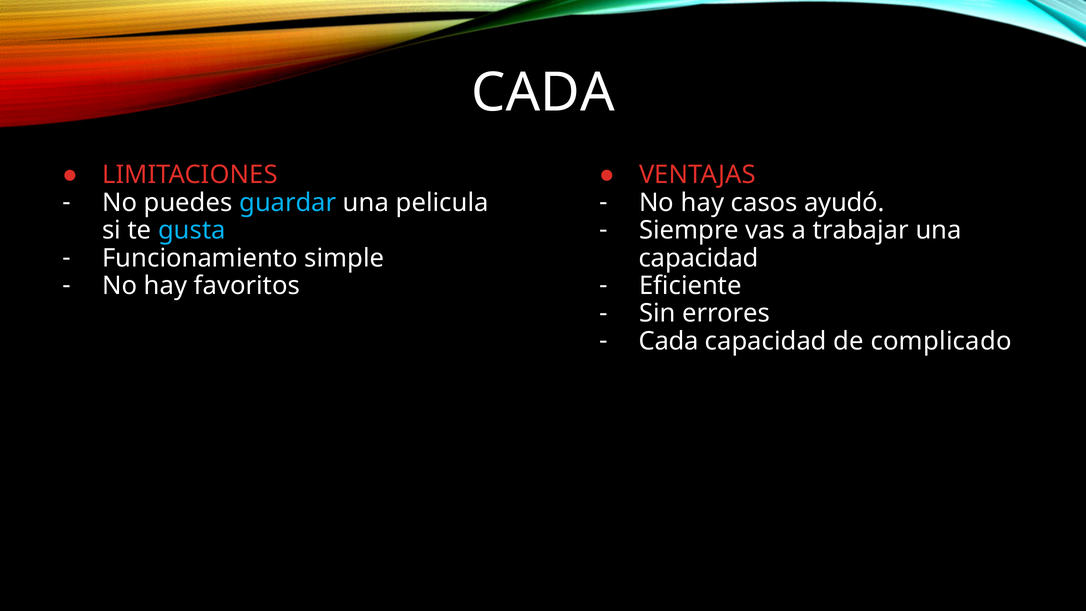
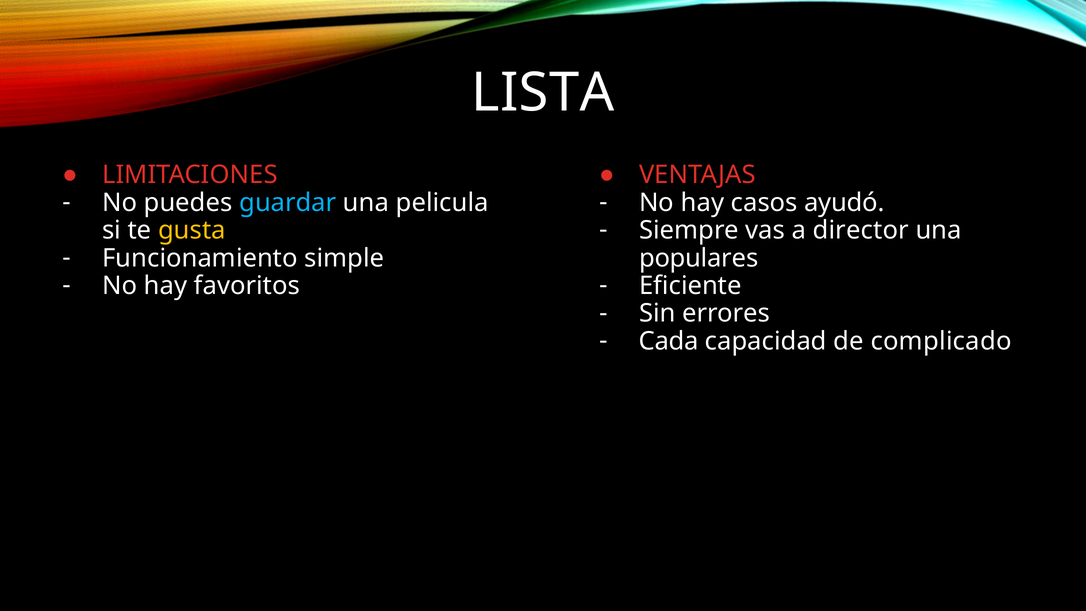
CADA at (543, 93): CADA -> LISTA
trabajar: trabajar -> director
gusta colour: light blue -> yellow
capacidad at (699, 258): capacidad -> populares
